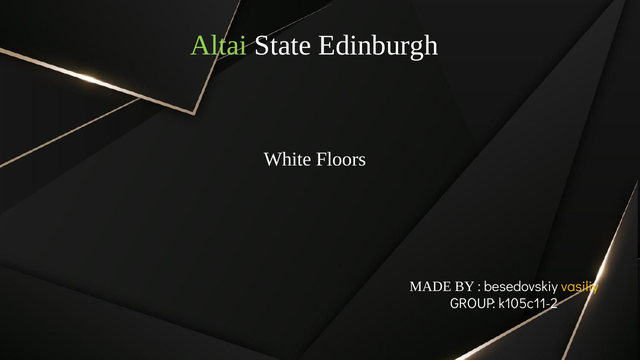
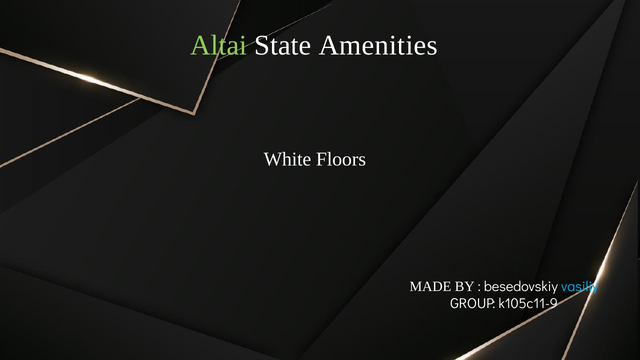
Edinburgh: Edinburgh -> Amenities
vasiliy colour: yellow -> light blue
k105c11-2: k105c11-2 -> k105c11-9
